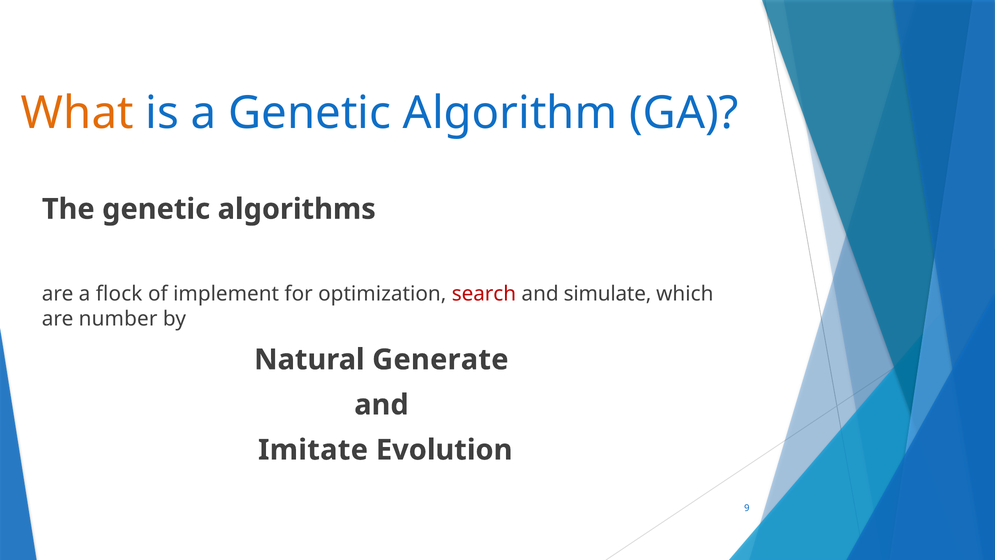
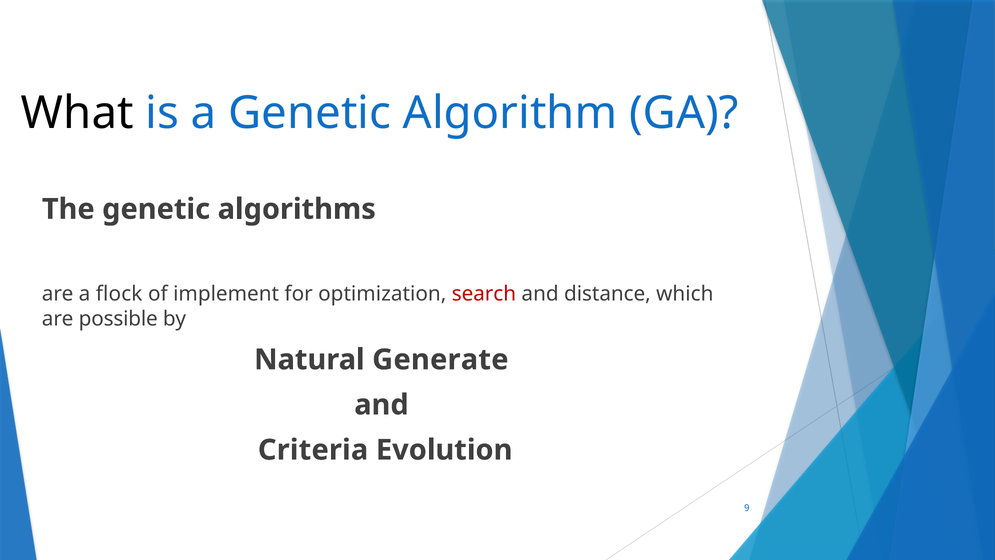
What colour: orange -> black
simulate: simulate -> distance
number: number -> possible
Imitate: Imitate -> Criteria
